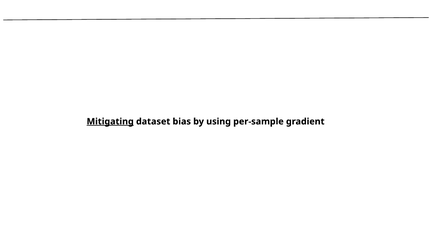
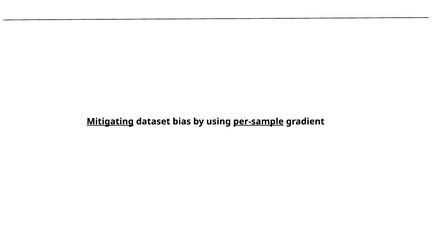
per-sample underline: none -> present
